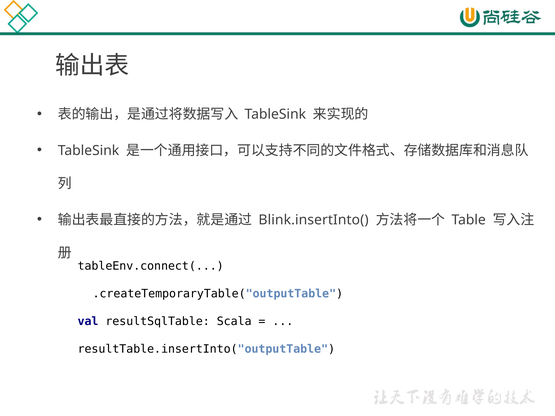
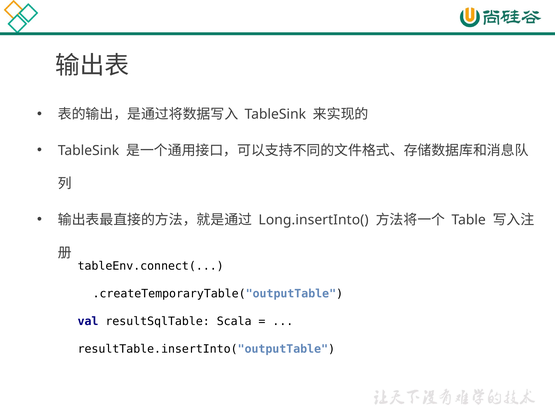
Blink.insertInto(: Blink.insertInto( -> Long.insertInto(
